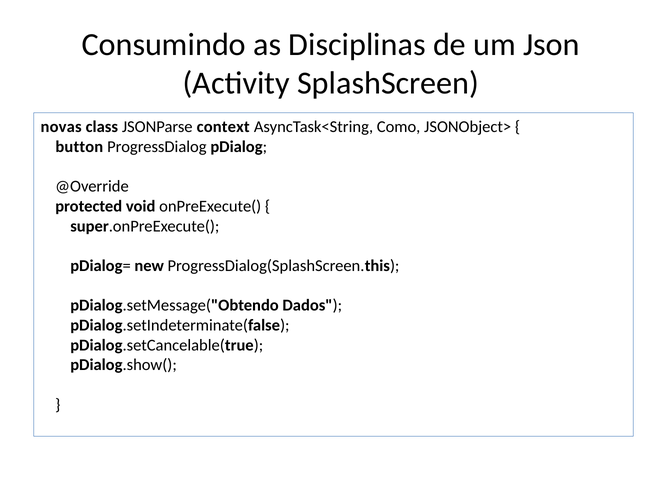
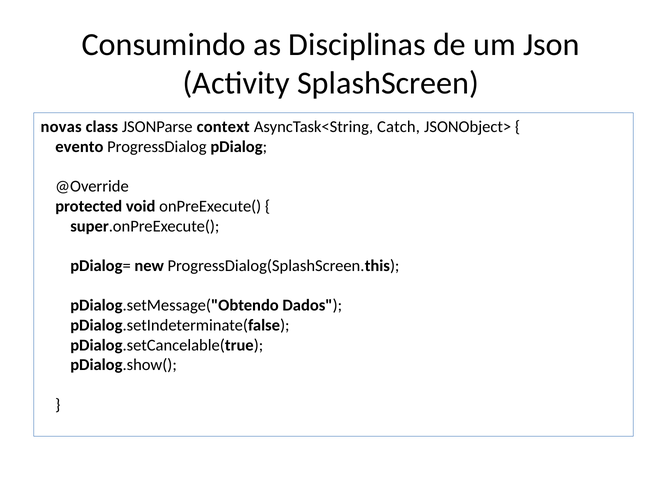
Como: Como -> Catch
button: button -> evento
